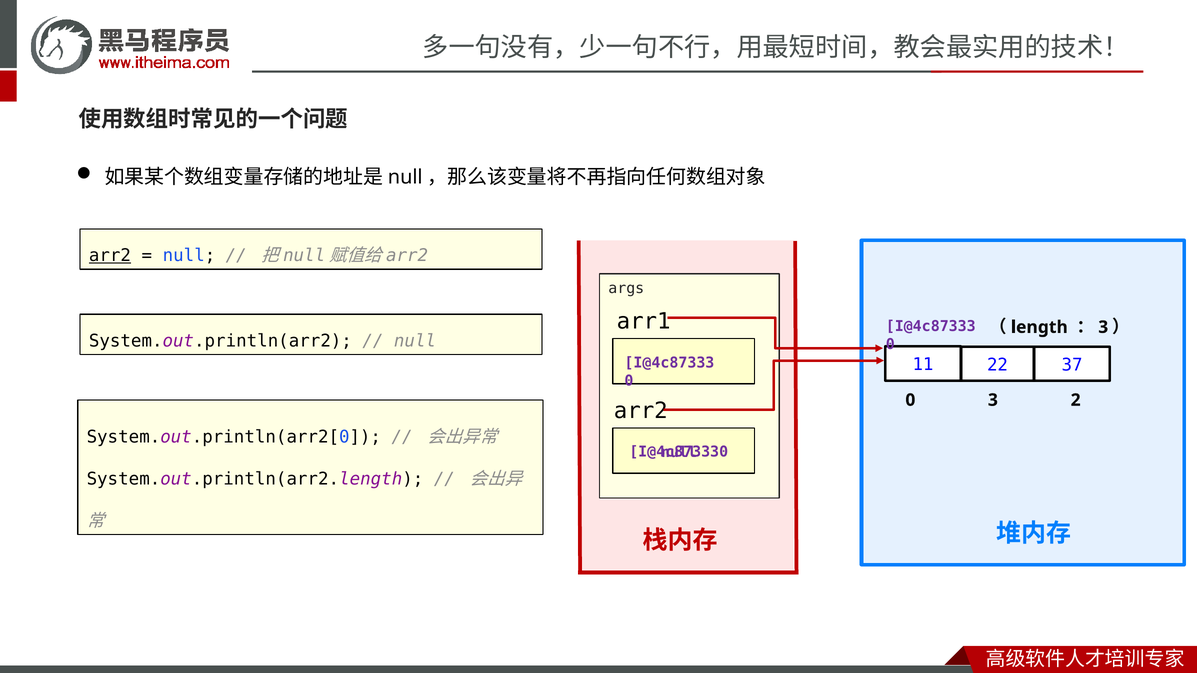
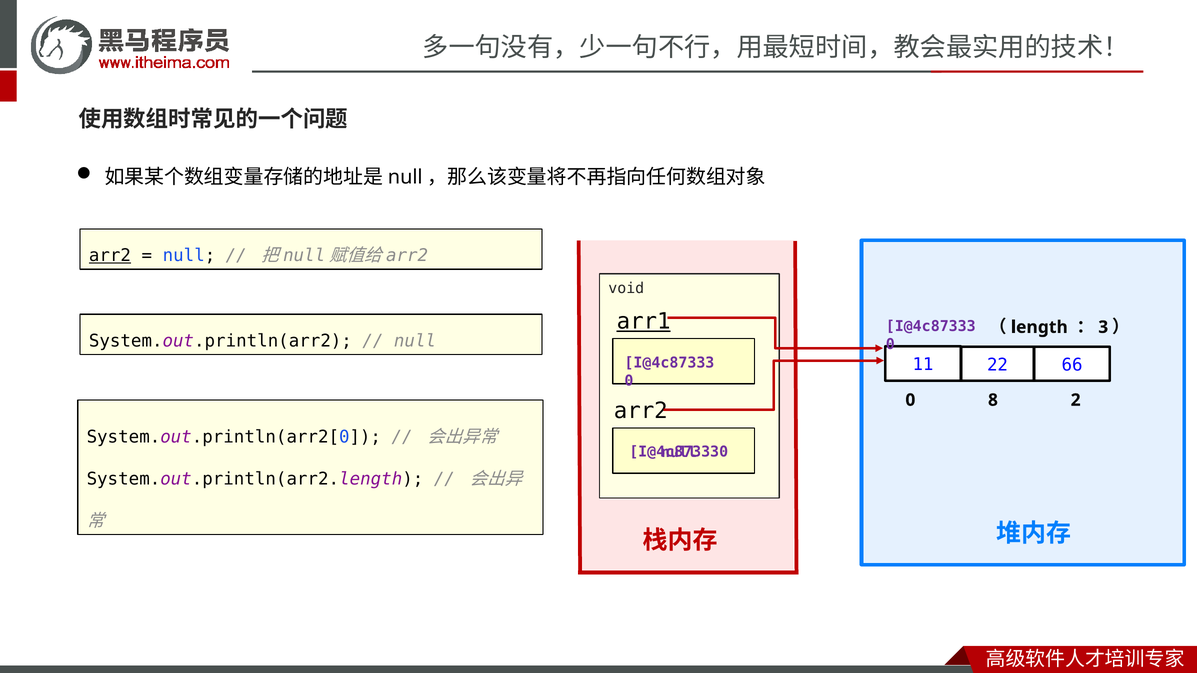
args: args -> void
arr1 underline: none -> present
37: 37 -> 66
0 3: 3 -> 8
